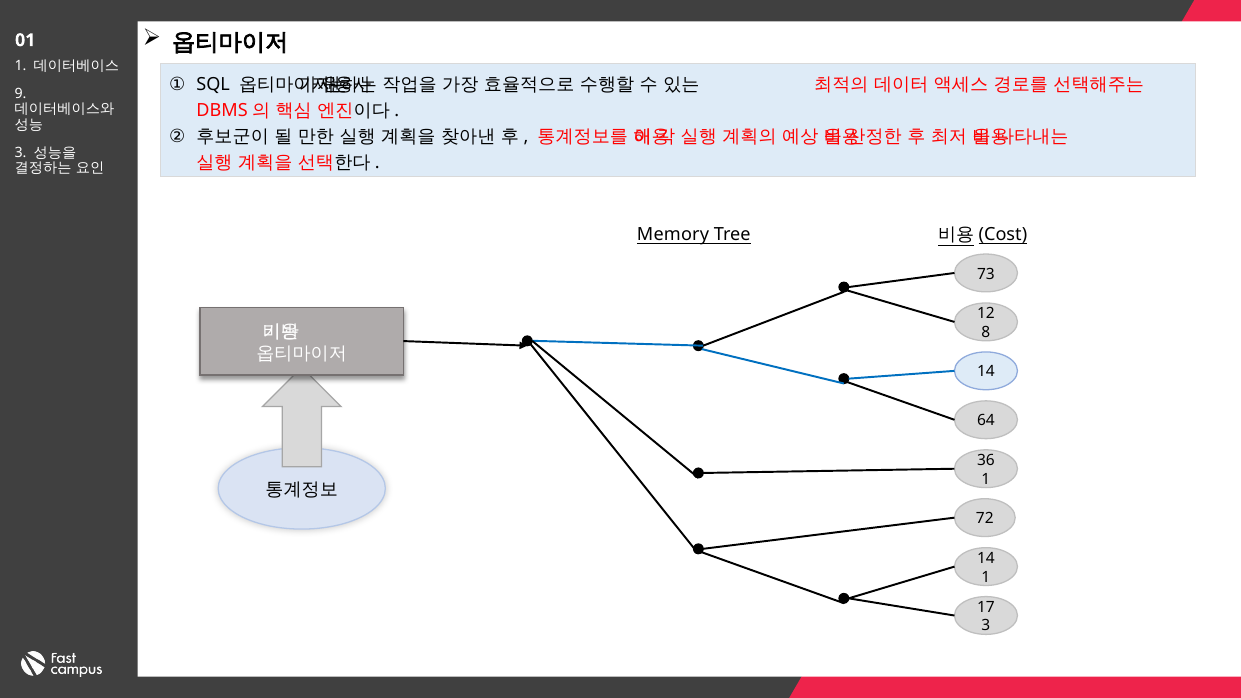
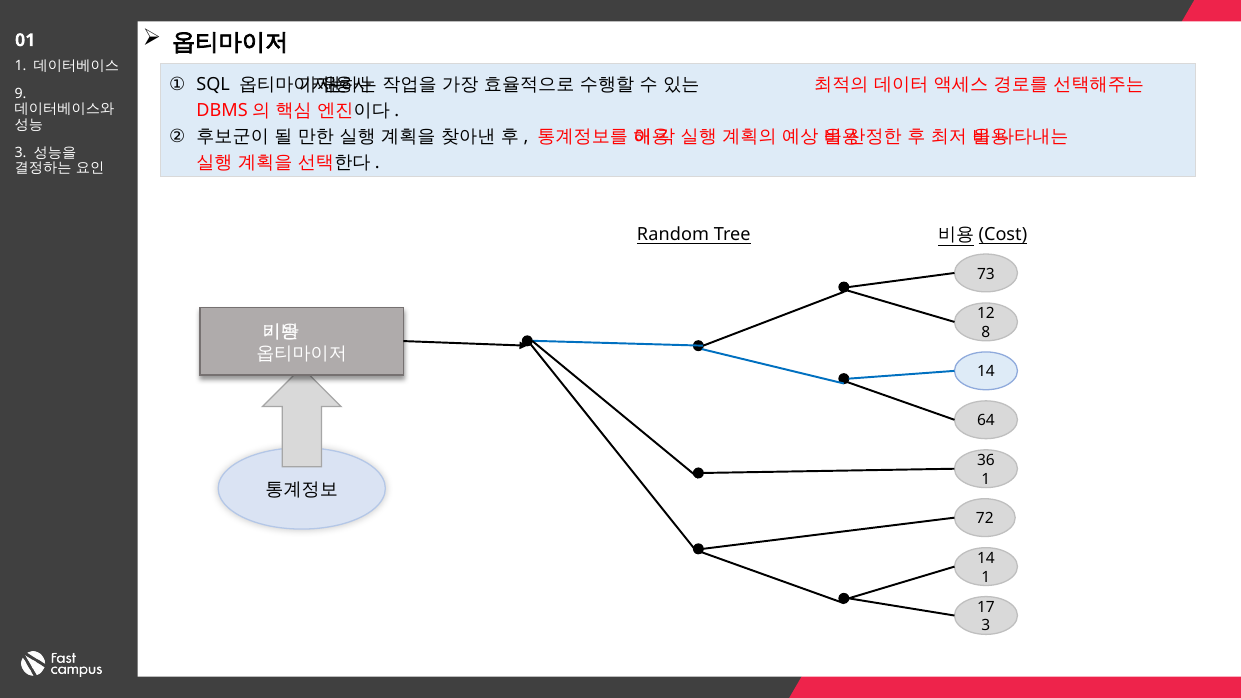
Memory: Memory -> Random
